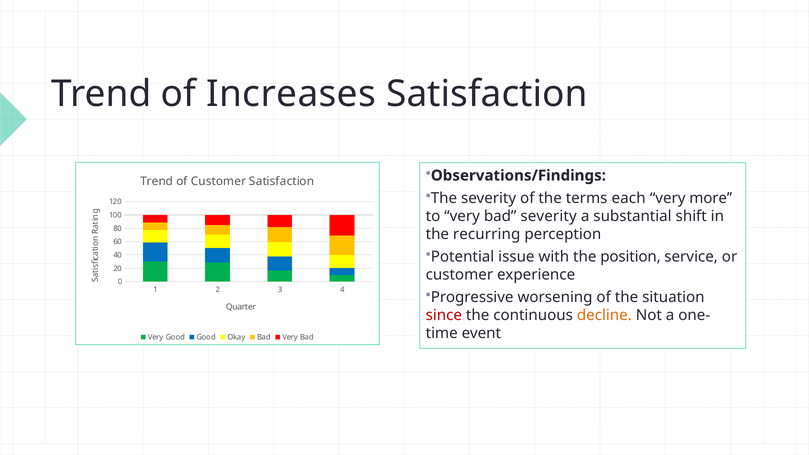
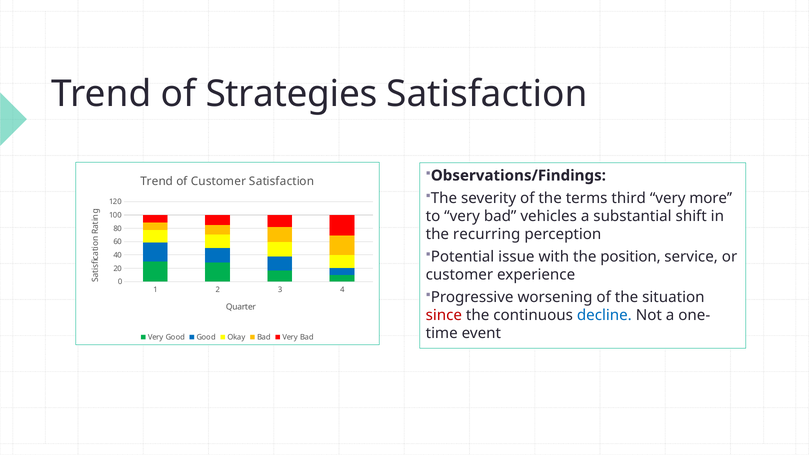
Increases: Increases -> Strategies
each: each -> third
bad severity: severity -> vehicles
decline colour: orange -> blue
